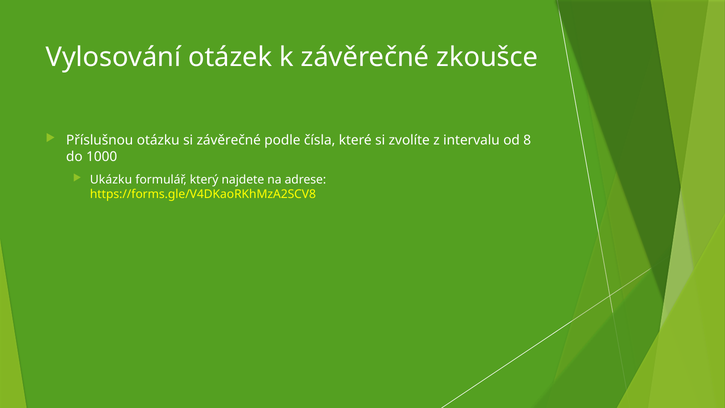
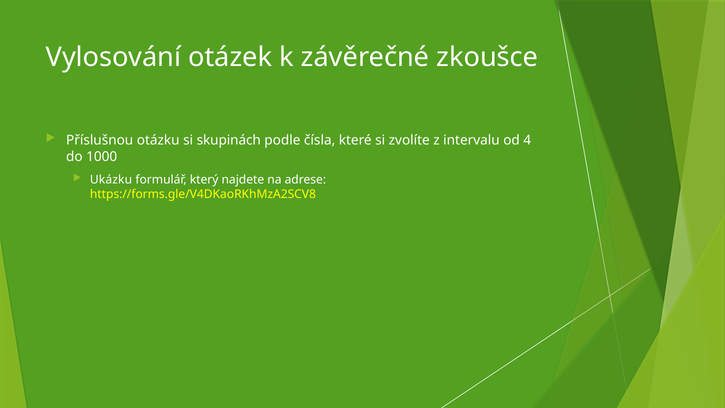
si závěrečné: závěrečné -> skupinách
8: 8 -> 4
